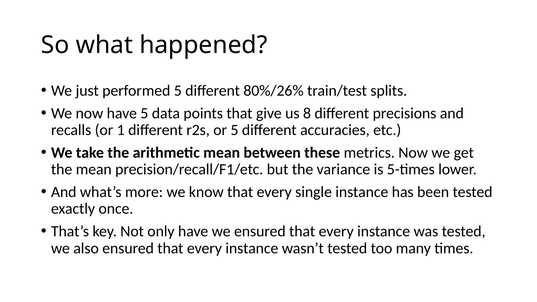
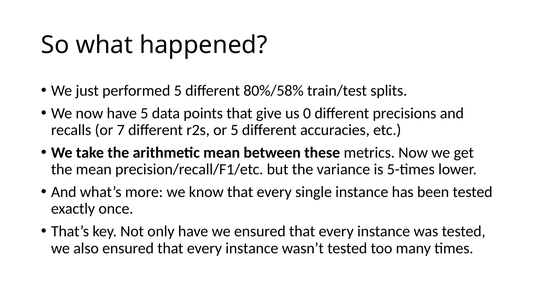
80%/26%: 80%/26% -> 80%/58%
8: 8 -> 0
1: 1 -> 7
